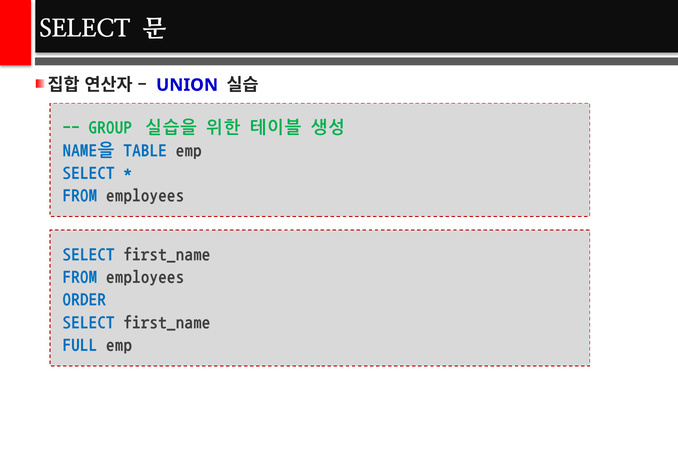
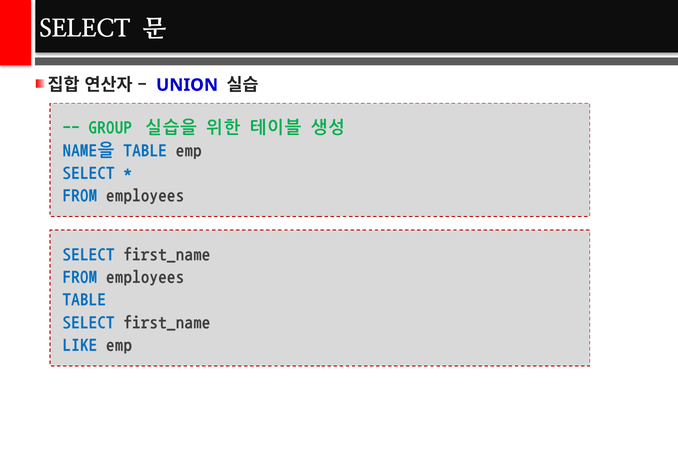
ORDER at (84, 299): ORDER -> TABLE
FULL: FULL -> LIKE
